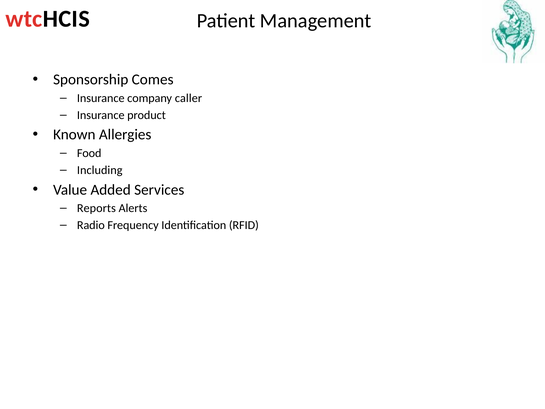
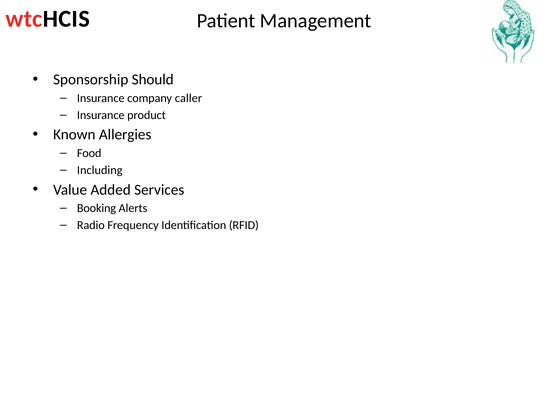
Comes: Comes -> Should
Reports: Reports -> Booking
